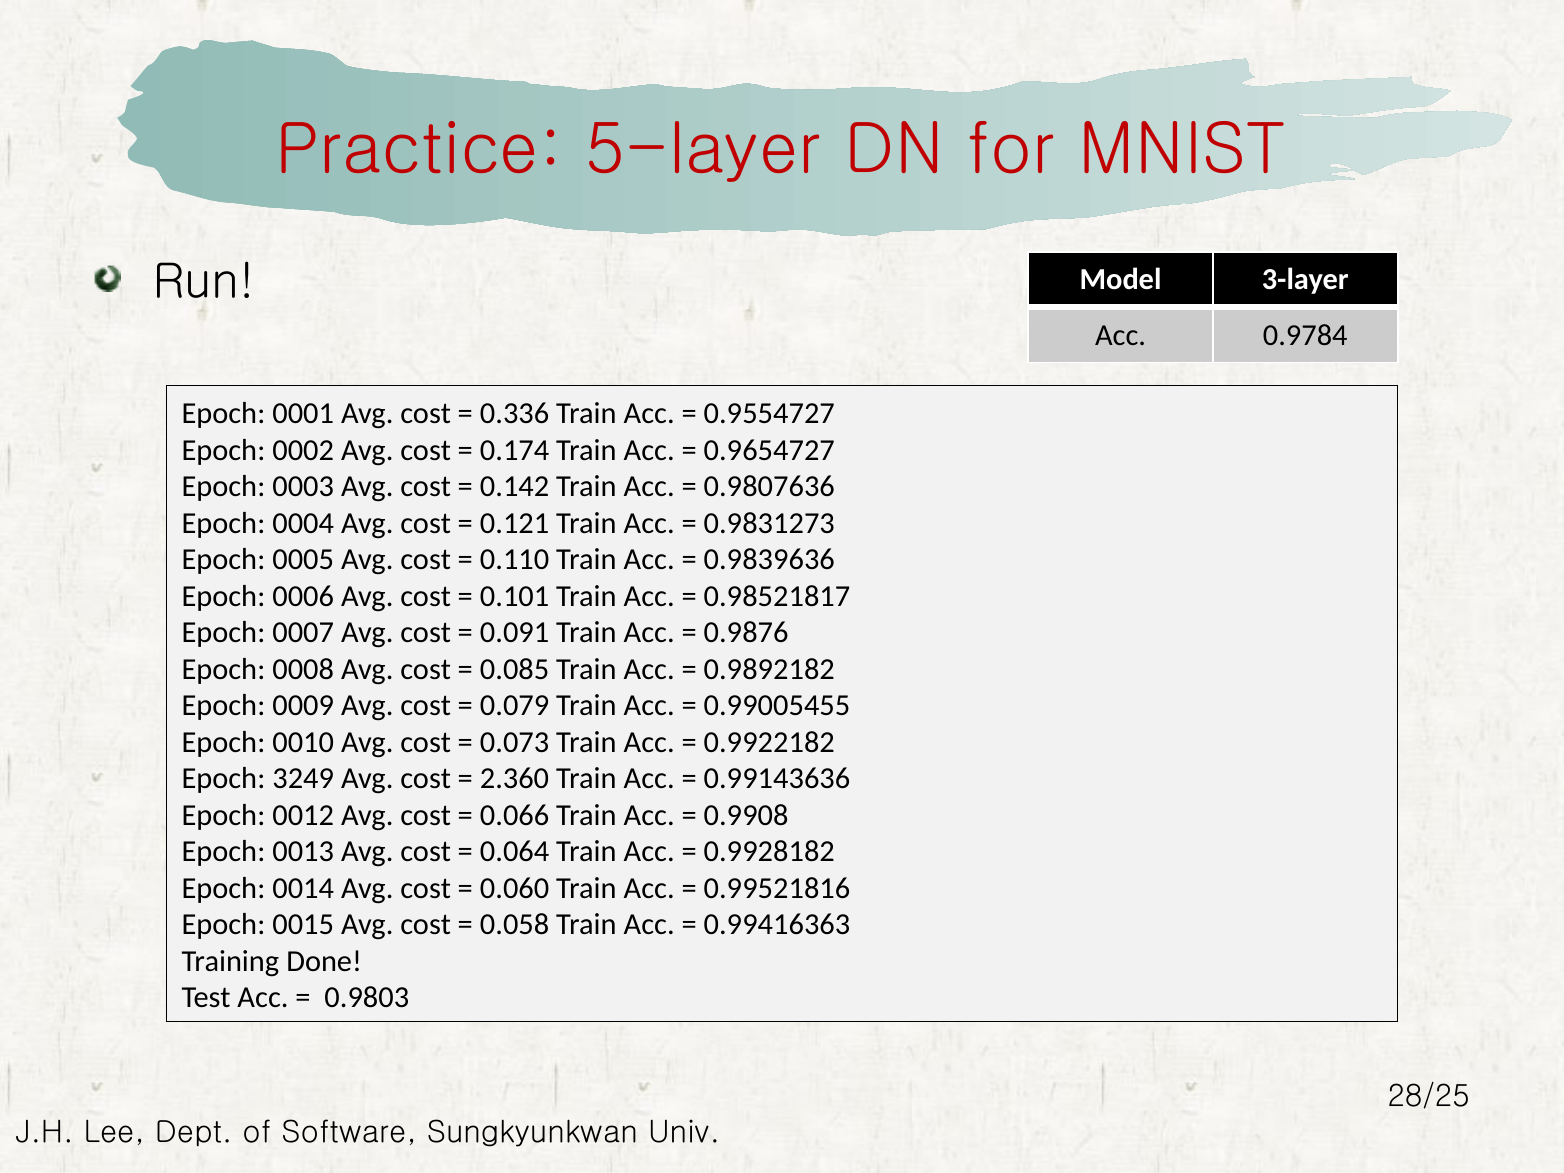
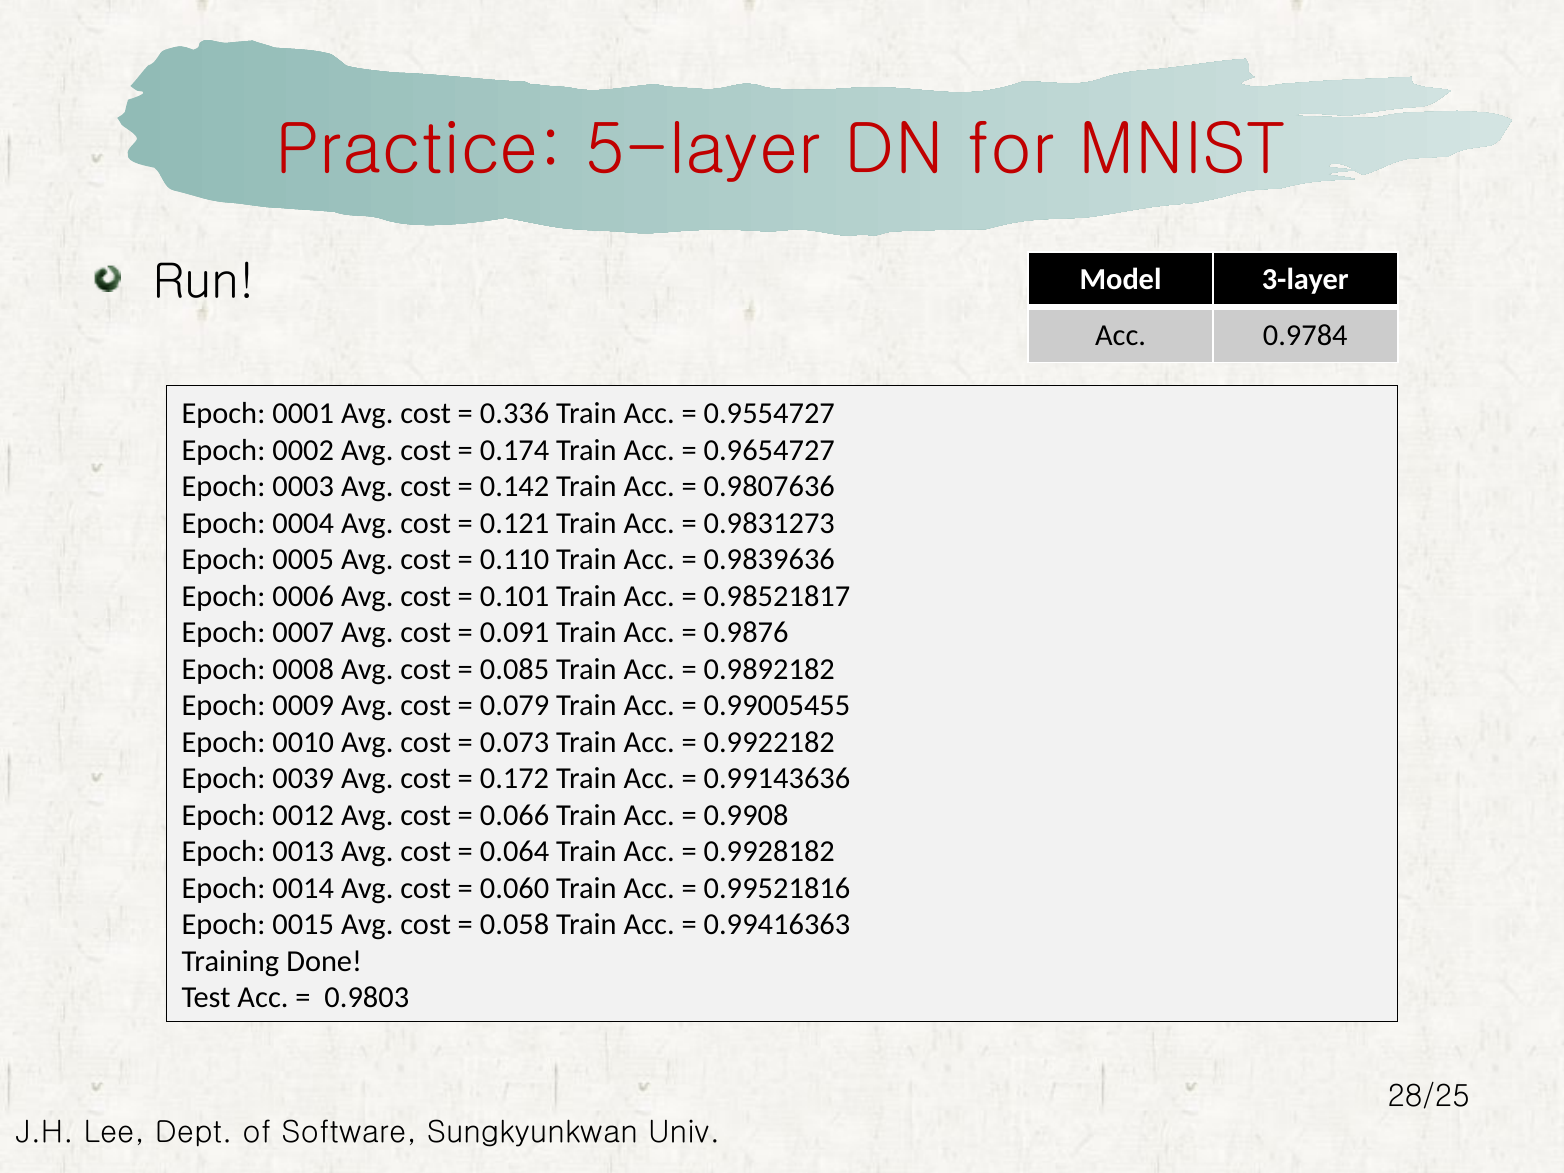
3249: 3249 -> 0039
2.360: 2.360 -> 0.172
